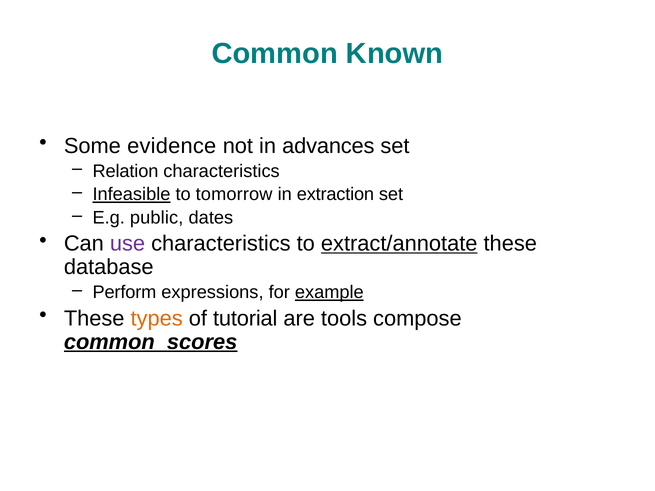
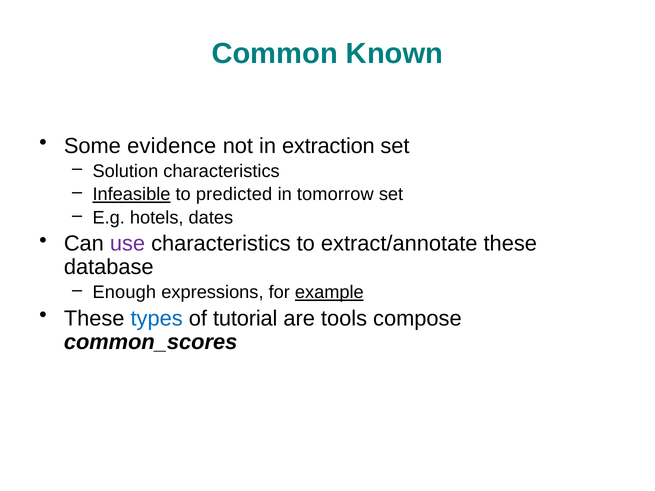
advances: advances -> extraction
Relation: Relation -> Solution
tomorrow: tomorrow -> predicted
extraction: extraction -> tomorrow
public: public -> hotels
extract/annotate underline: present -> none
Perform: Perform -> Enough
types colour: orange -> blue
common_scores underline: present -> none
